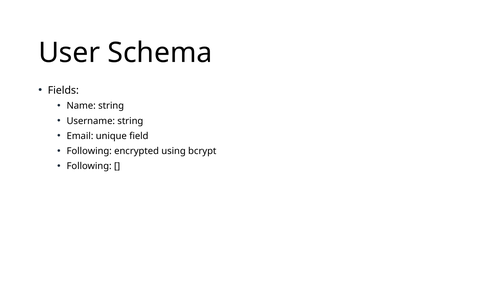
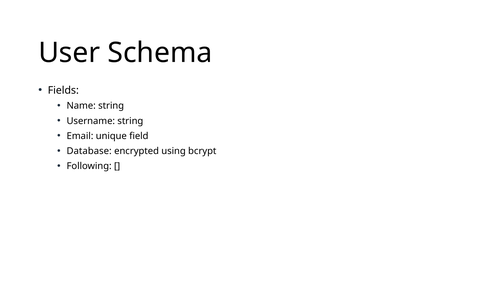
Following at (89, 151): Following -> Database
